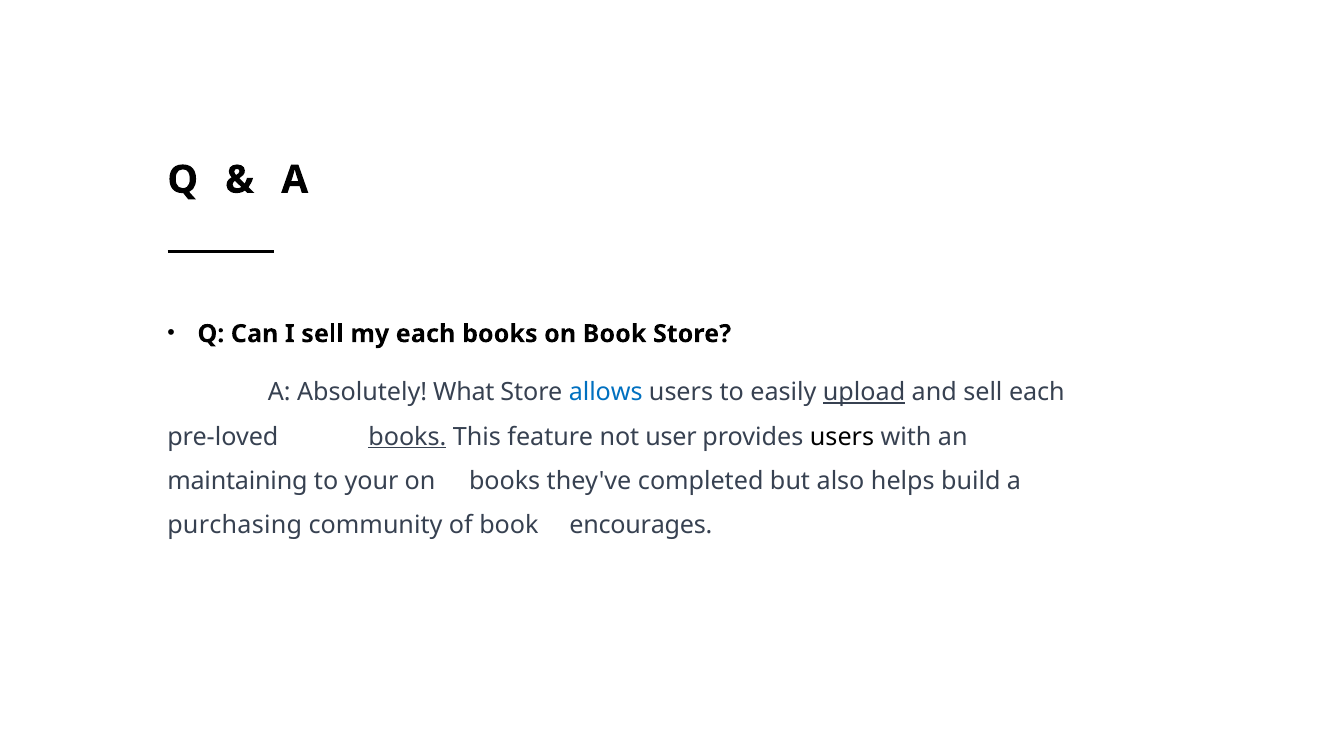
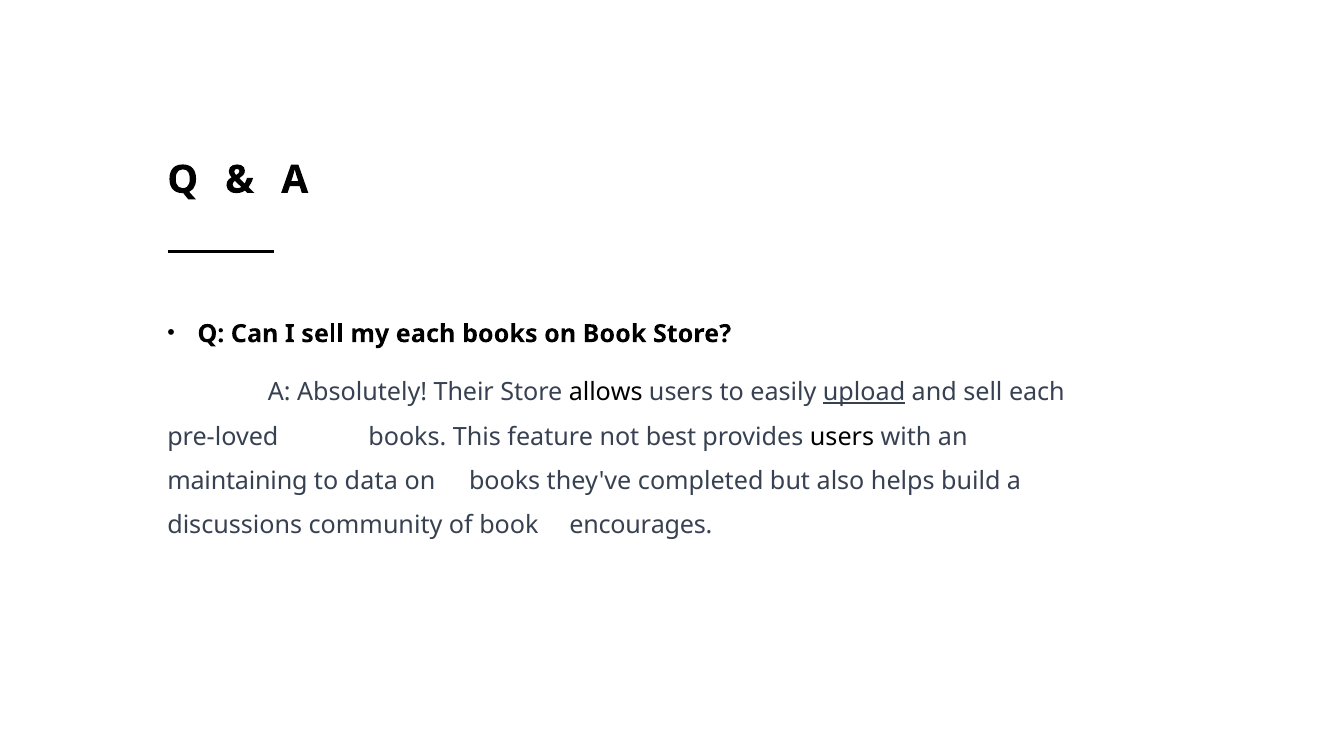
What: What -> Their
allows colour: blue -> black
books at (407, 437) underline: present -> none
user: user -> best
your: your -> data
purchasing: purchasing -> discussions
